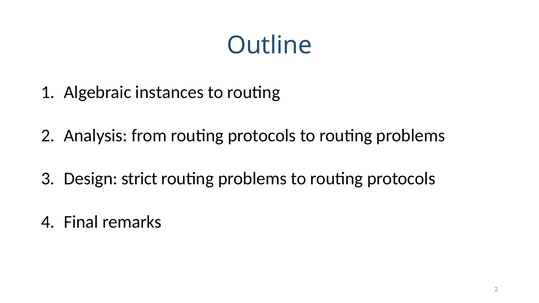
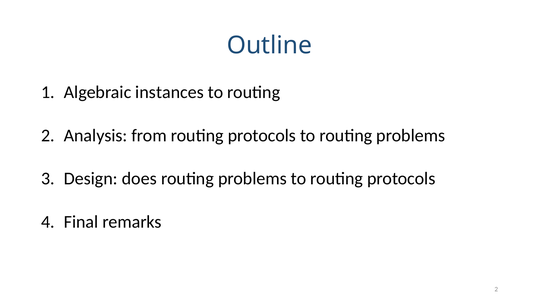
strict: strict -> does
